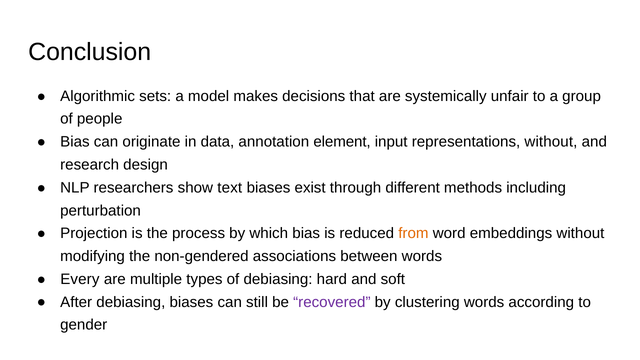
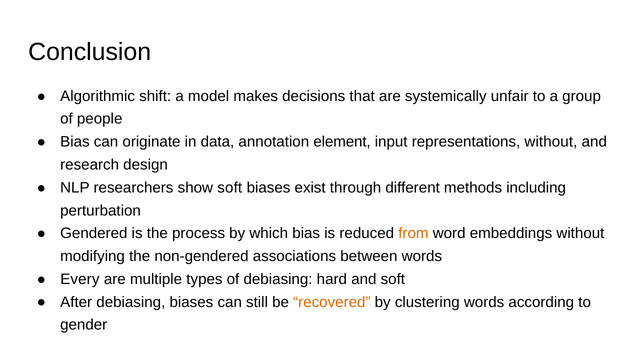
sets: sets -> shift
show text: text -> soft
Projection: Projection -> Gendered
recovered colour: purple -> orange
